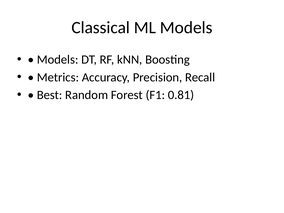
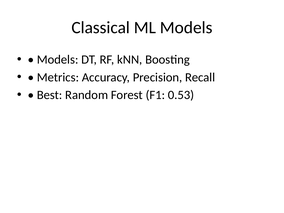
0.81: 0.81 -> 0.53
